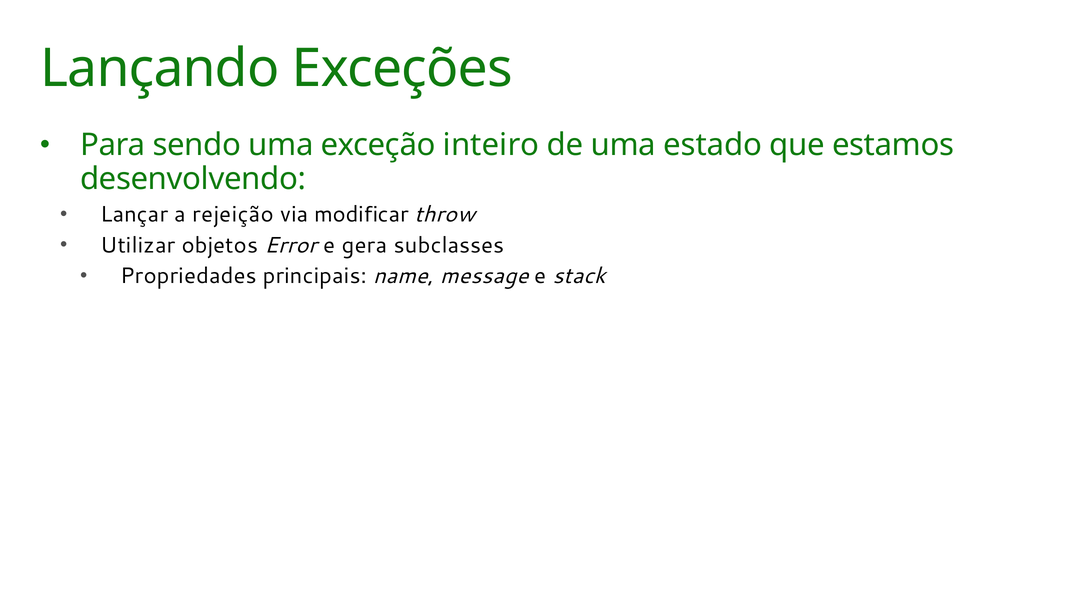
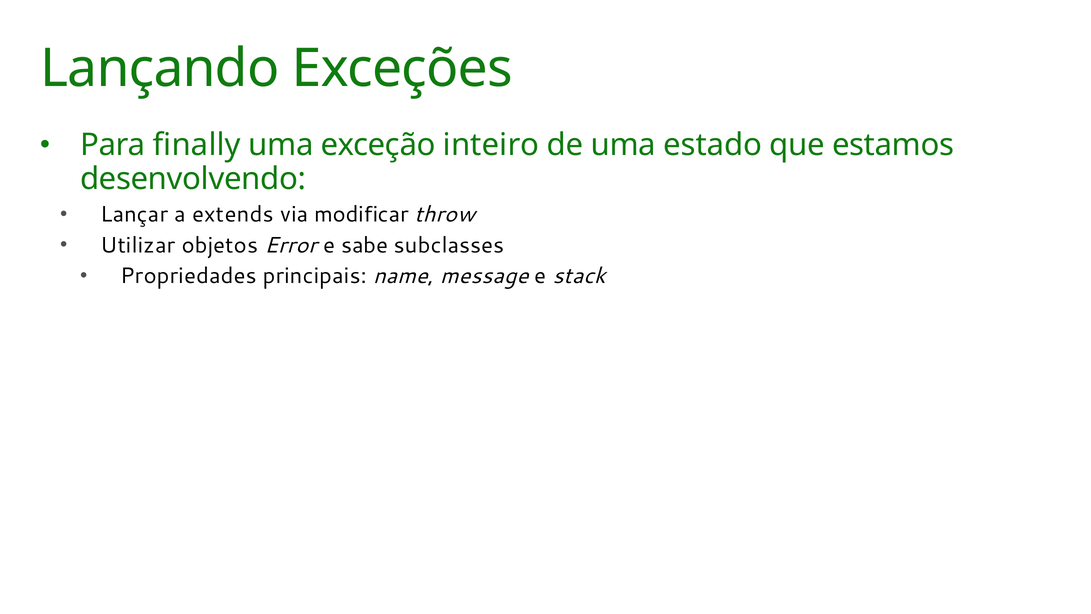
sendo: sendo -> finally
rejeição: rejeição -> extends
gera: gera -> sabe
